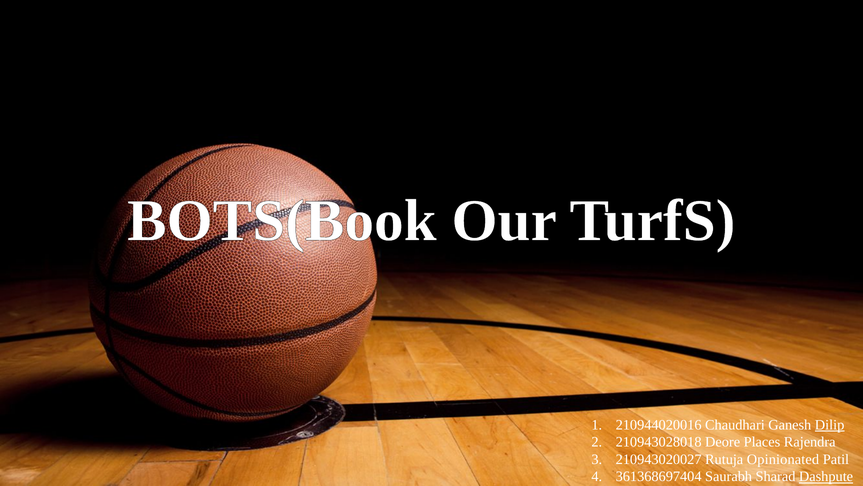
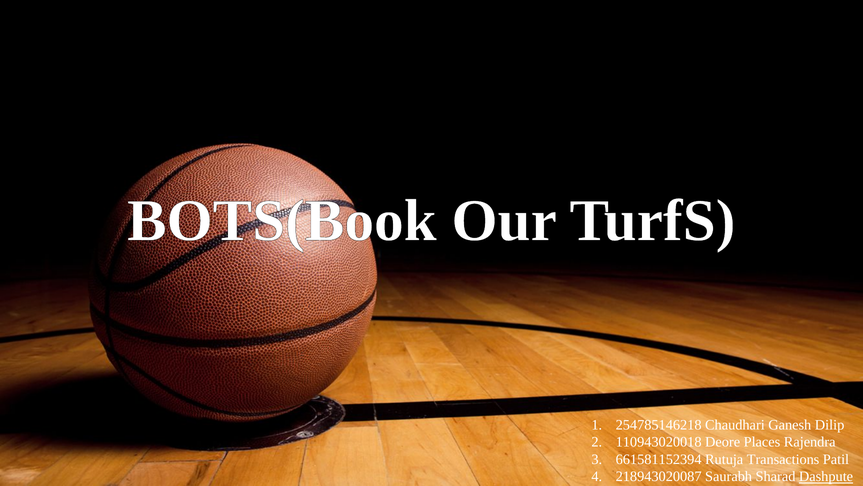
210944020016: 210944020016 -> 254785146218
Dilip underline: present -> none
210943028018: 210943028018 -> 110943020018
210943020027: 210943020027 -> 661581152394
Opinionated: Opinionated -> Transactions
361368697404: 361368697404 -> 218943020087
